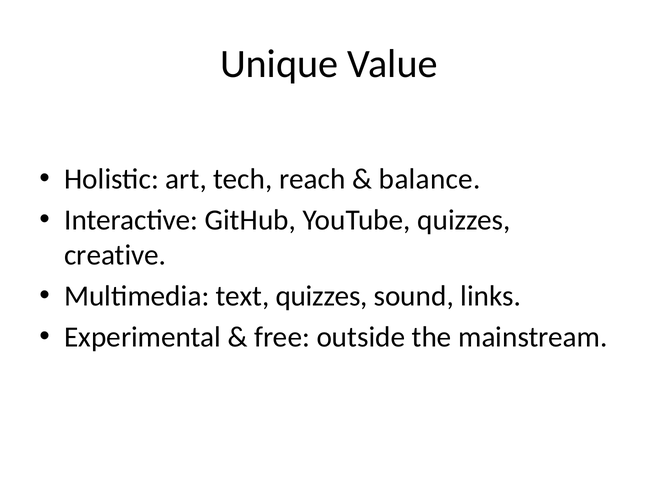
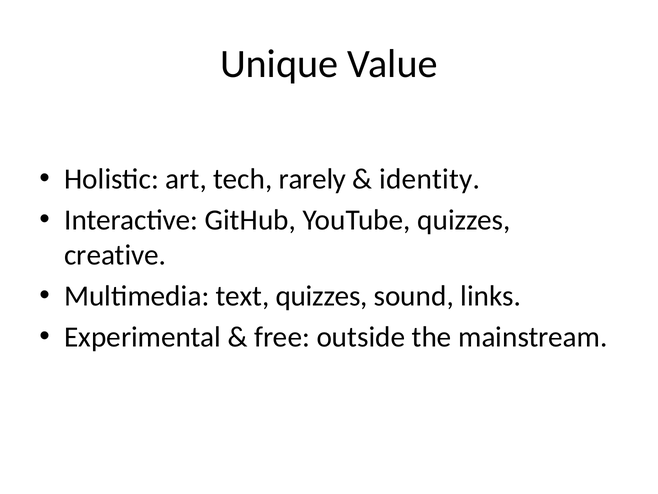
reach: reach -> rarely
balance: balance -> identity
